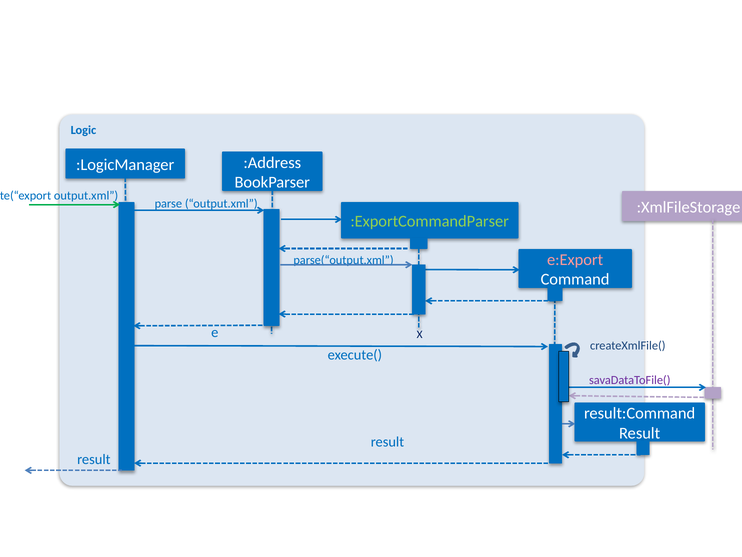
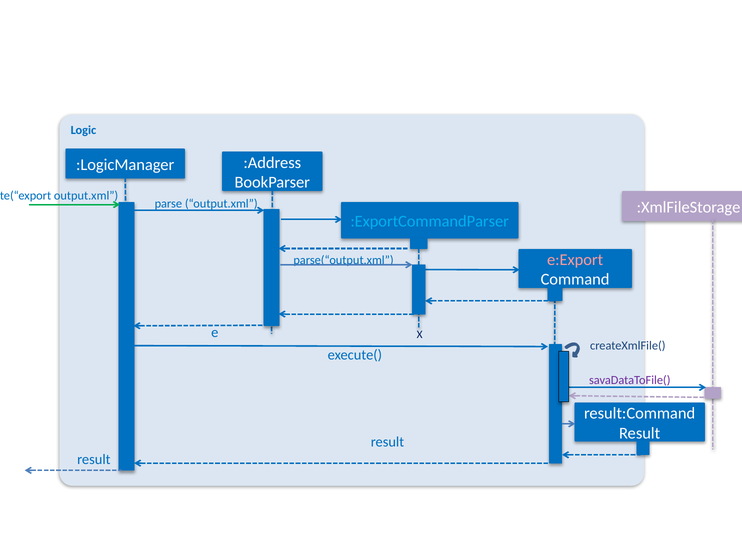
:ExportCommandParser colour: light green -> light blue
